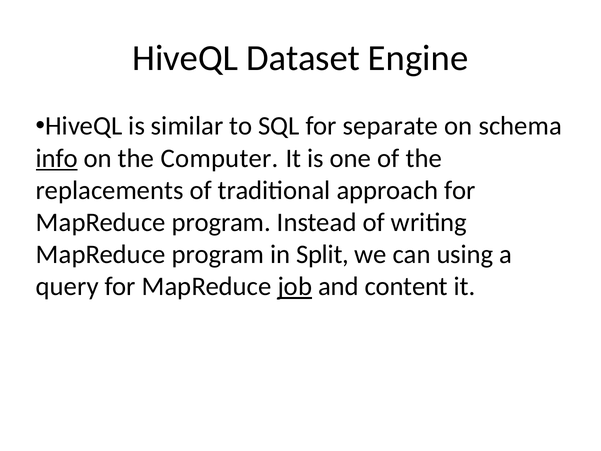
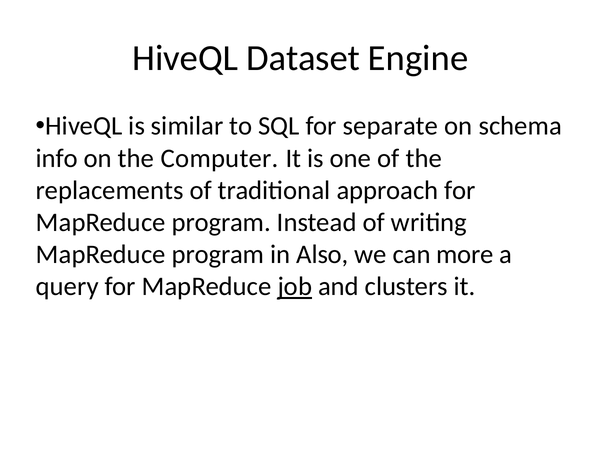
info underline: present -> none
Split: Split -> Also
using: using -> more
content: content -> clusters
